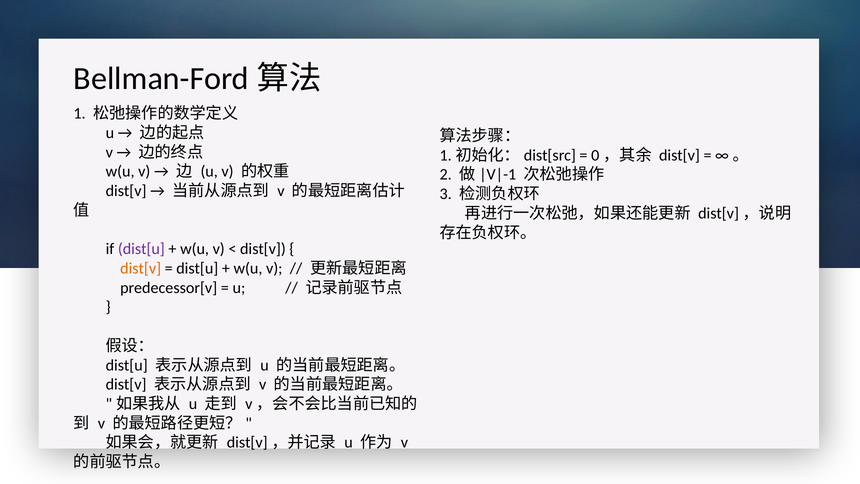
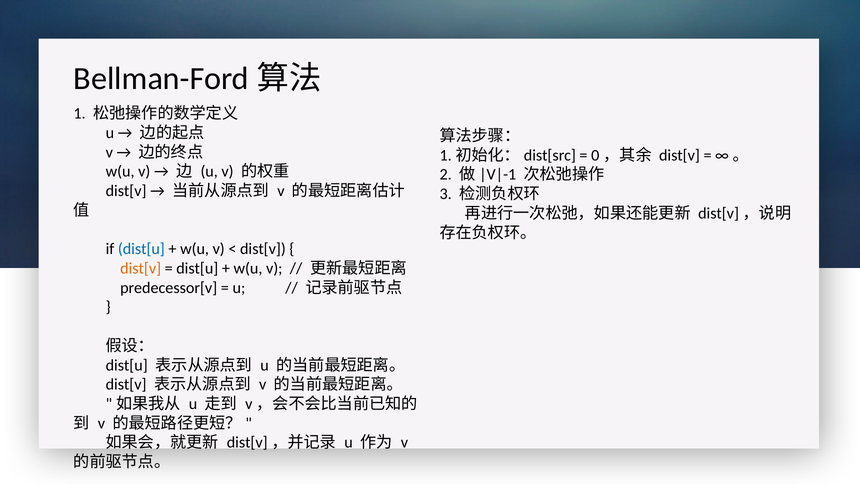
dist[u at (141, 249) colour: purple -> blue
